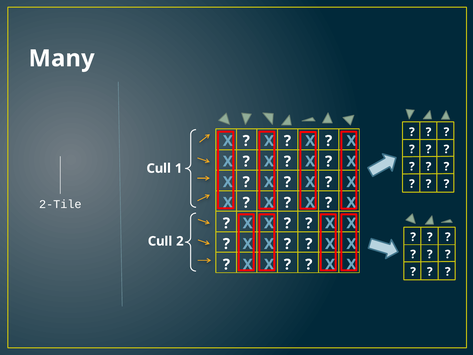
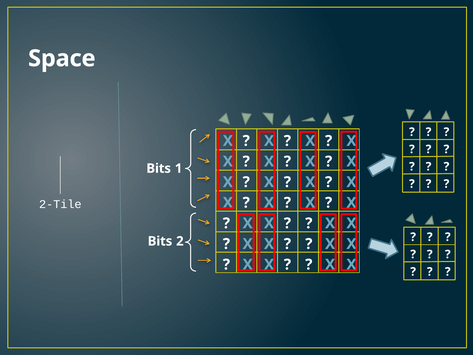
Many: Many -> Space
Cull at (159, 168): Cull -> Bits
Cull at (160, 241): Cull -> Bits
